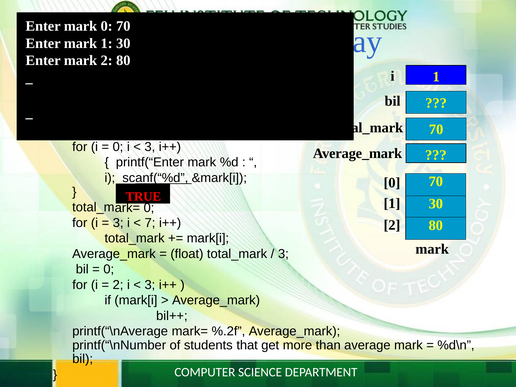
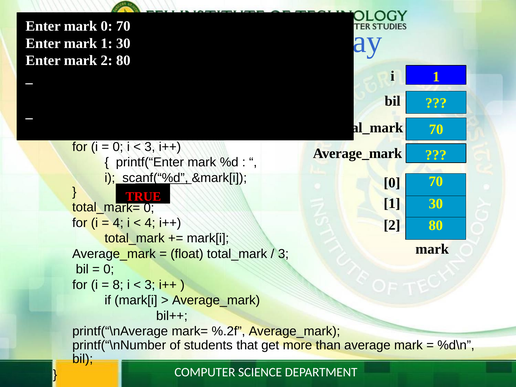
3 at (118, 223): 3 -> 4
7 at (150, 223): 7 -> 4
2 at (118, 285): 2 -> 8
